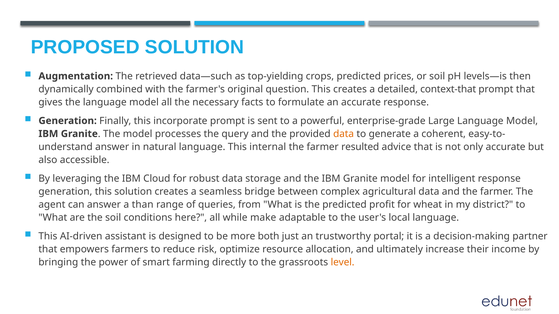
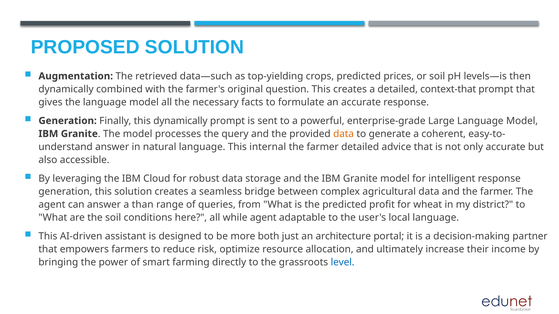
this incorporate: incorporate -> dynamically
farmer resulted: resulted -> detailed
while make: make -> agent
trustworthy: trustworthy -> architecture
level colour: orange -> blue
